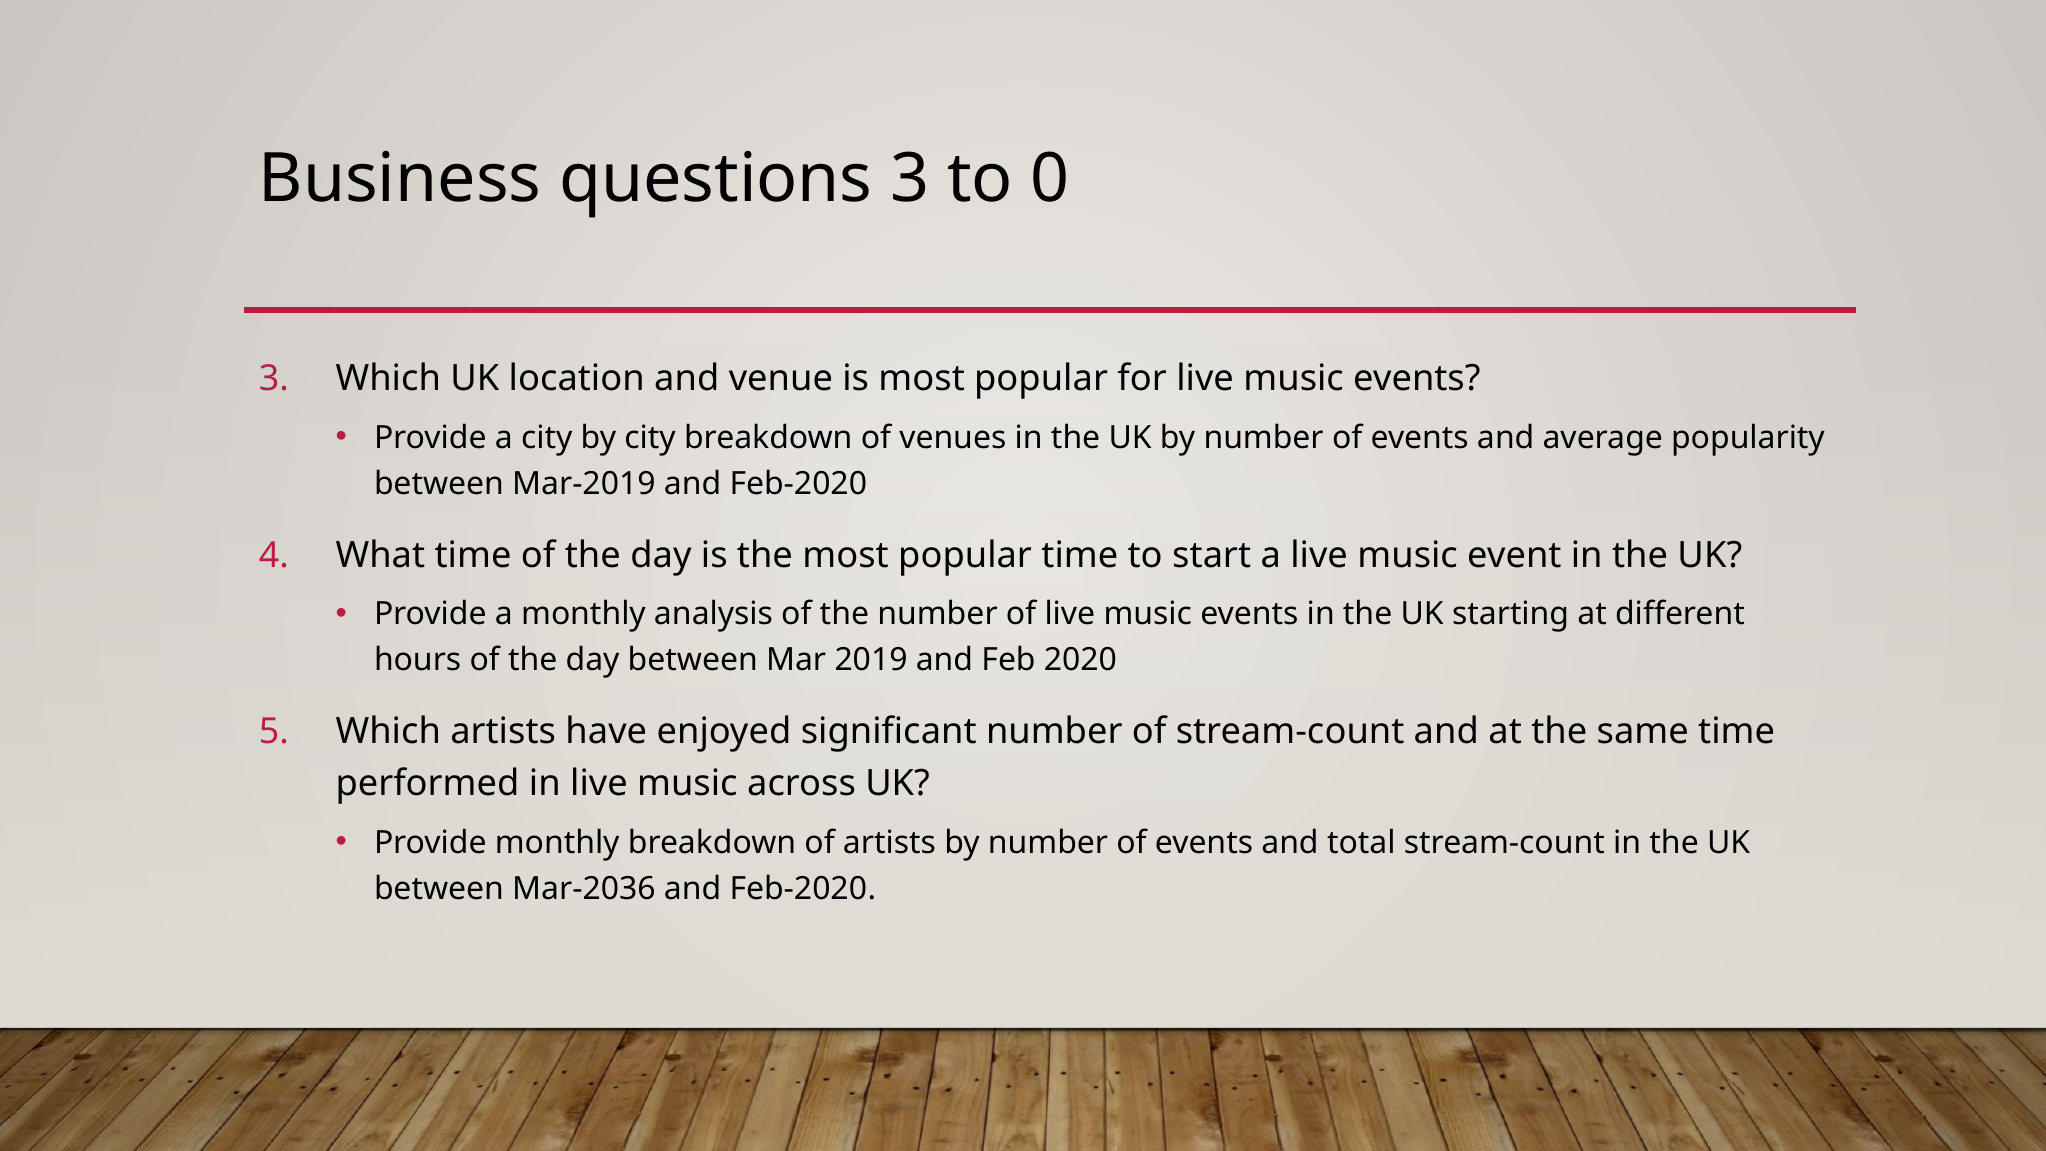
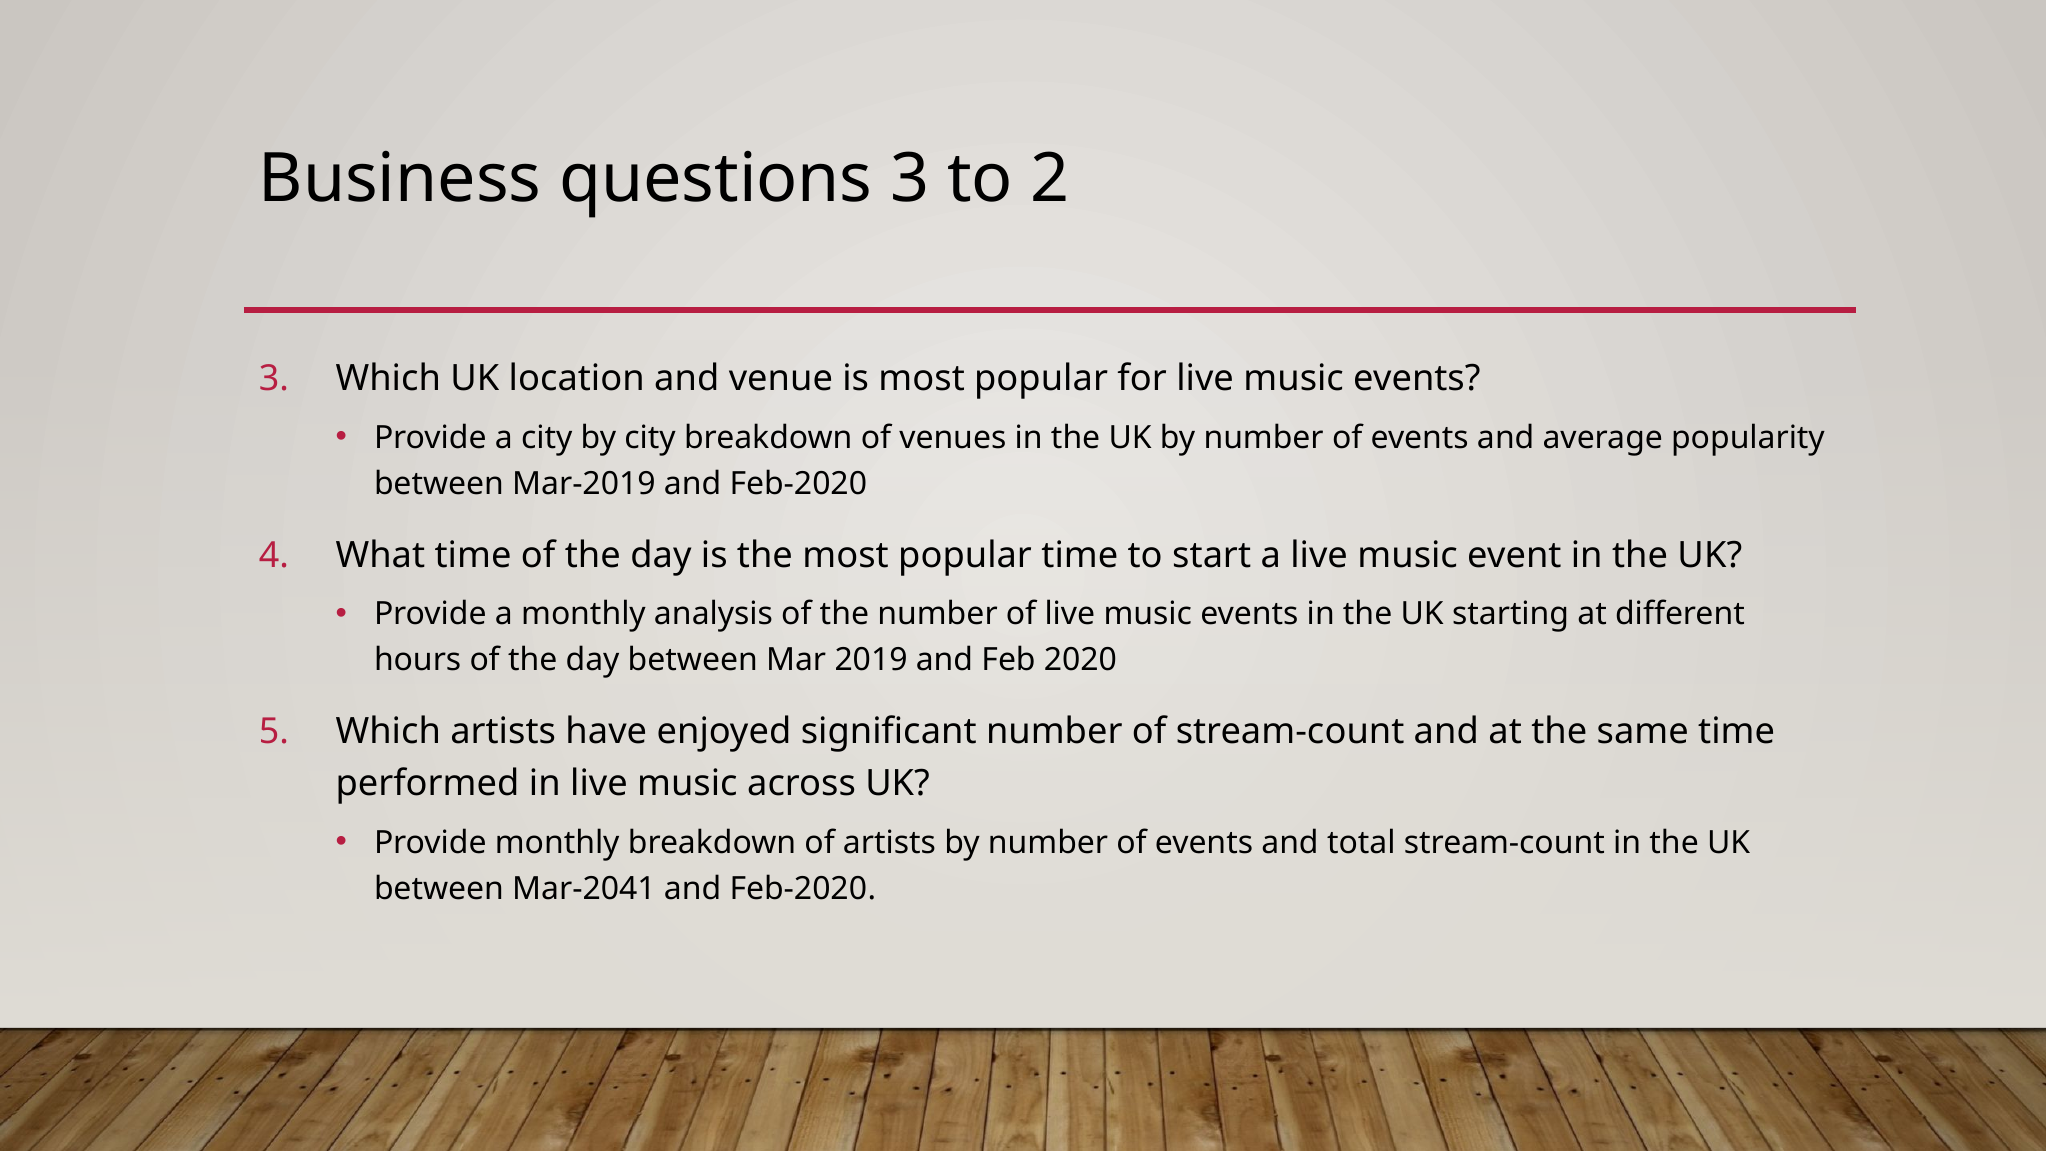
0: 0 -> 2
Mar-2036: Mar-2036 -> Mar-2041
